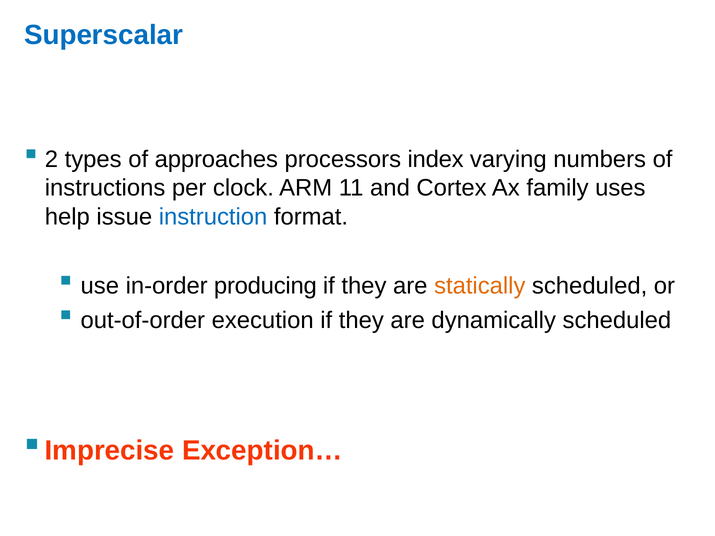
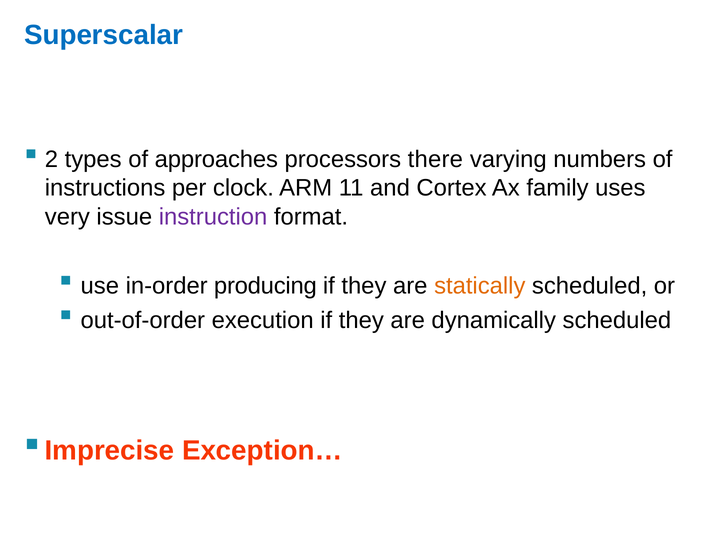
index: index -> there
help: help -> very
instruction colour: blue -> purple
